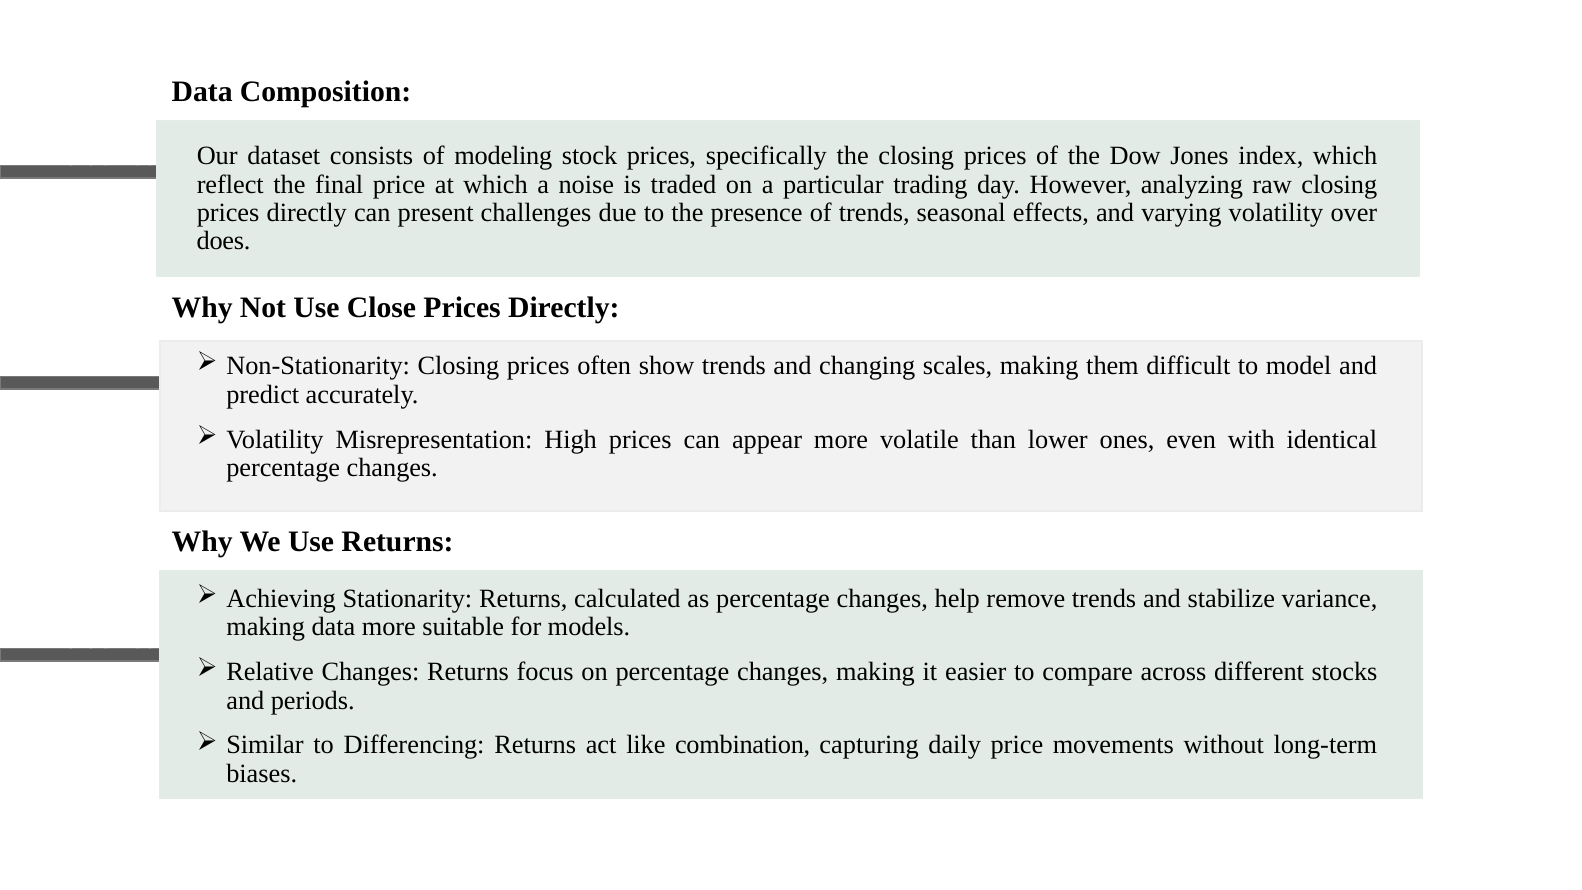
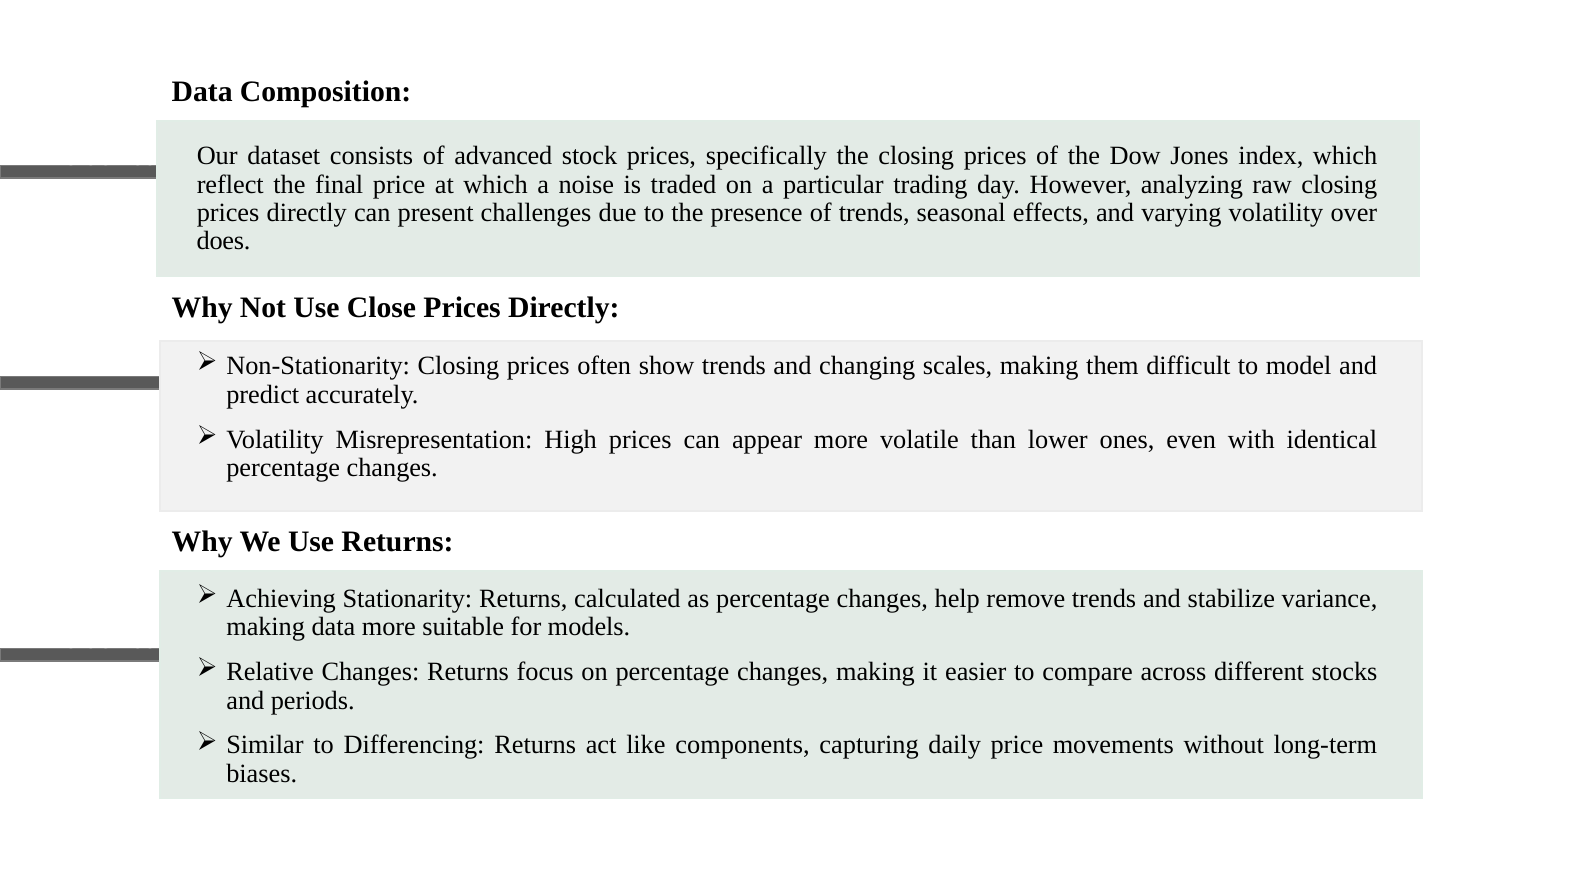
modeling: modeling -> advanced
combination: combination -> components
